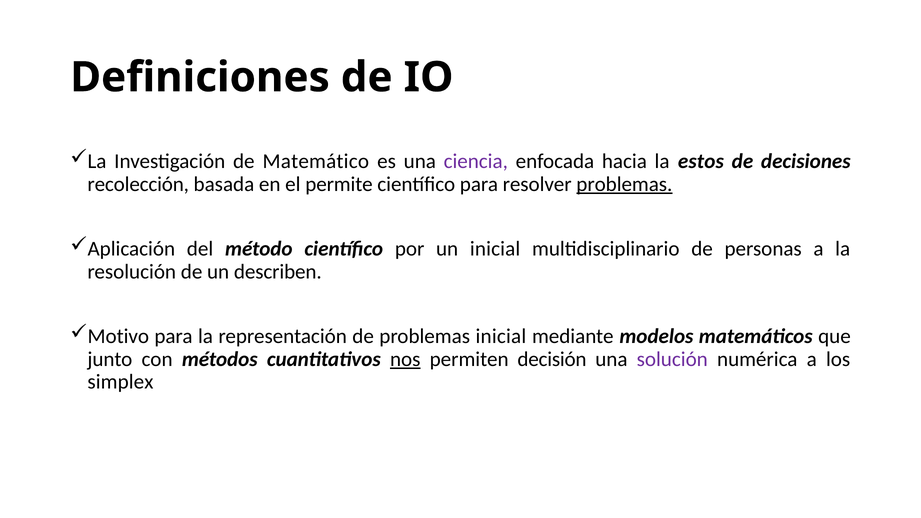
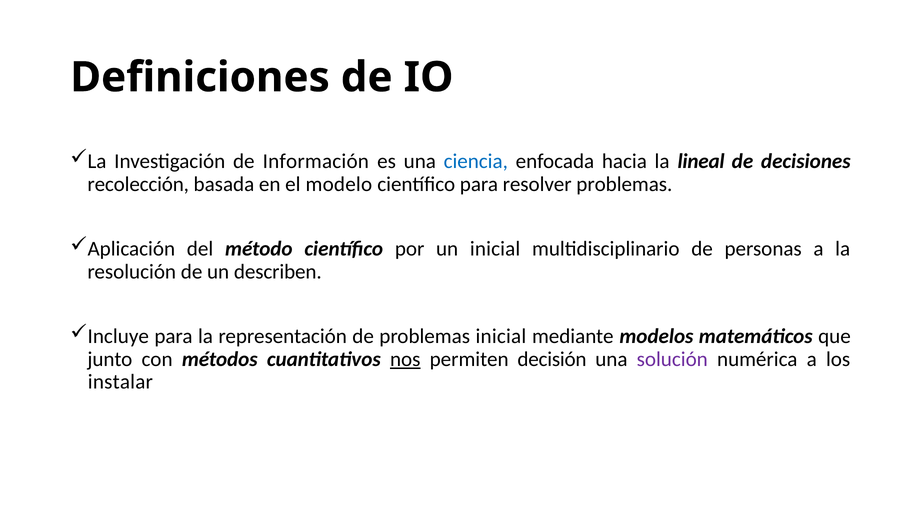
Matemático: Matemático -> Información
ciencia colour: purple -> blue
estos: estos -> lineal
permite: permite -> modelo
problemas at (624, 184) underline: present -> none
Motivo: Motivo -> Incluye
simplex: simplex -> instalar
